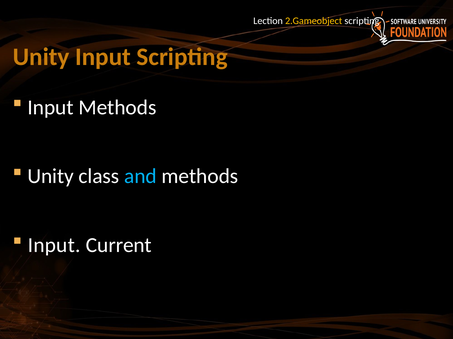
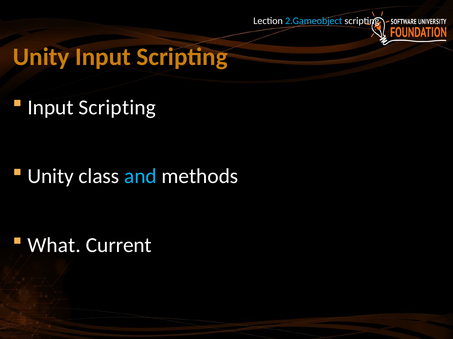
2.Gameobject colour: yellow -> light blue
Methods at (117, 108): Methods -> Scripting
Input at (54, 246): Input -> What
